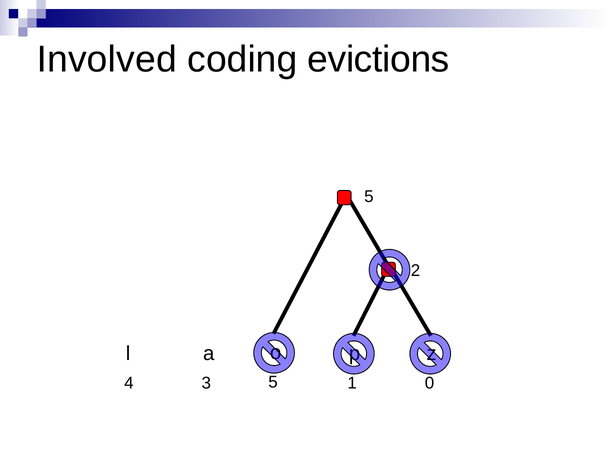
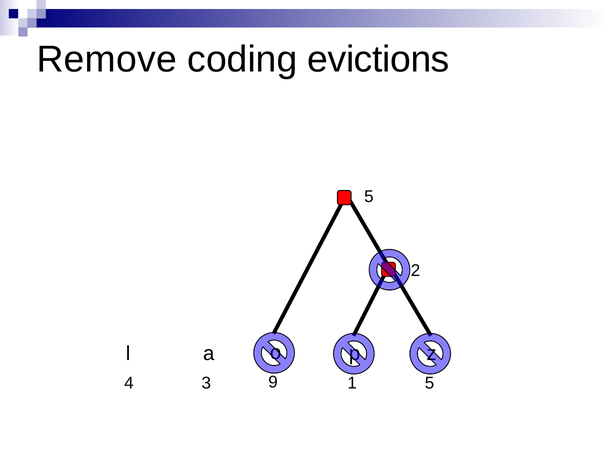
Involved: Involved -> Remove
3 5: 5 -> 9
1 0: 0 -> 5
